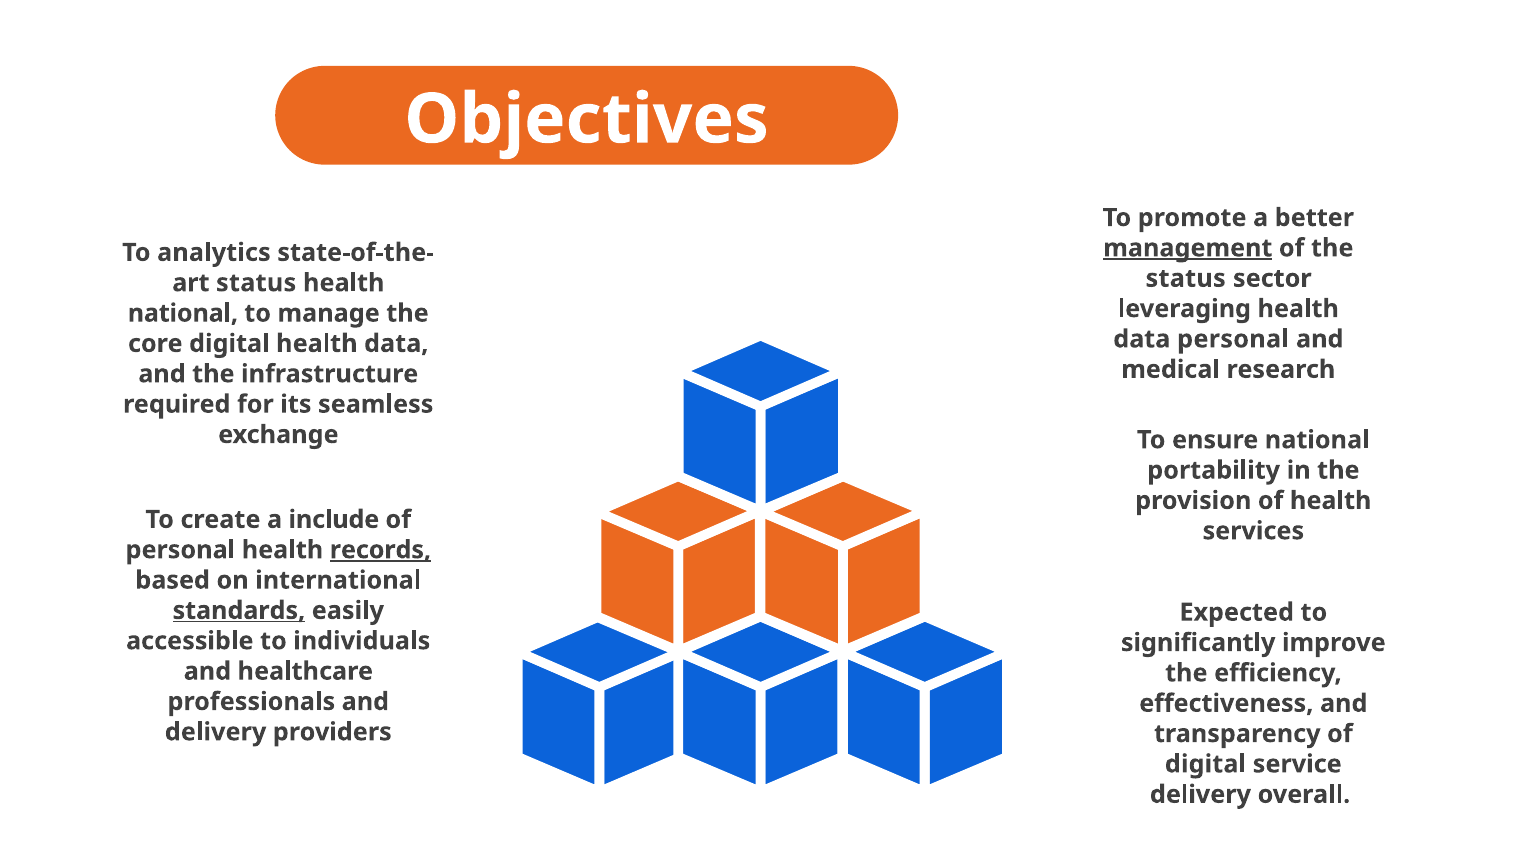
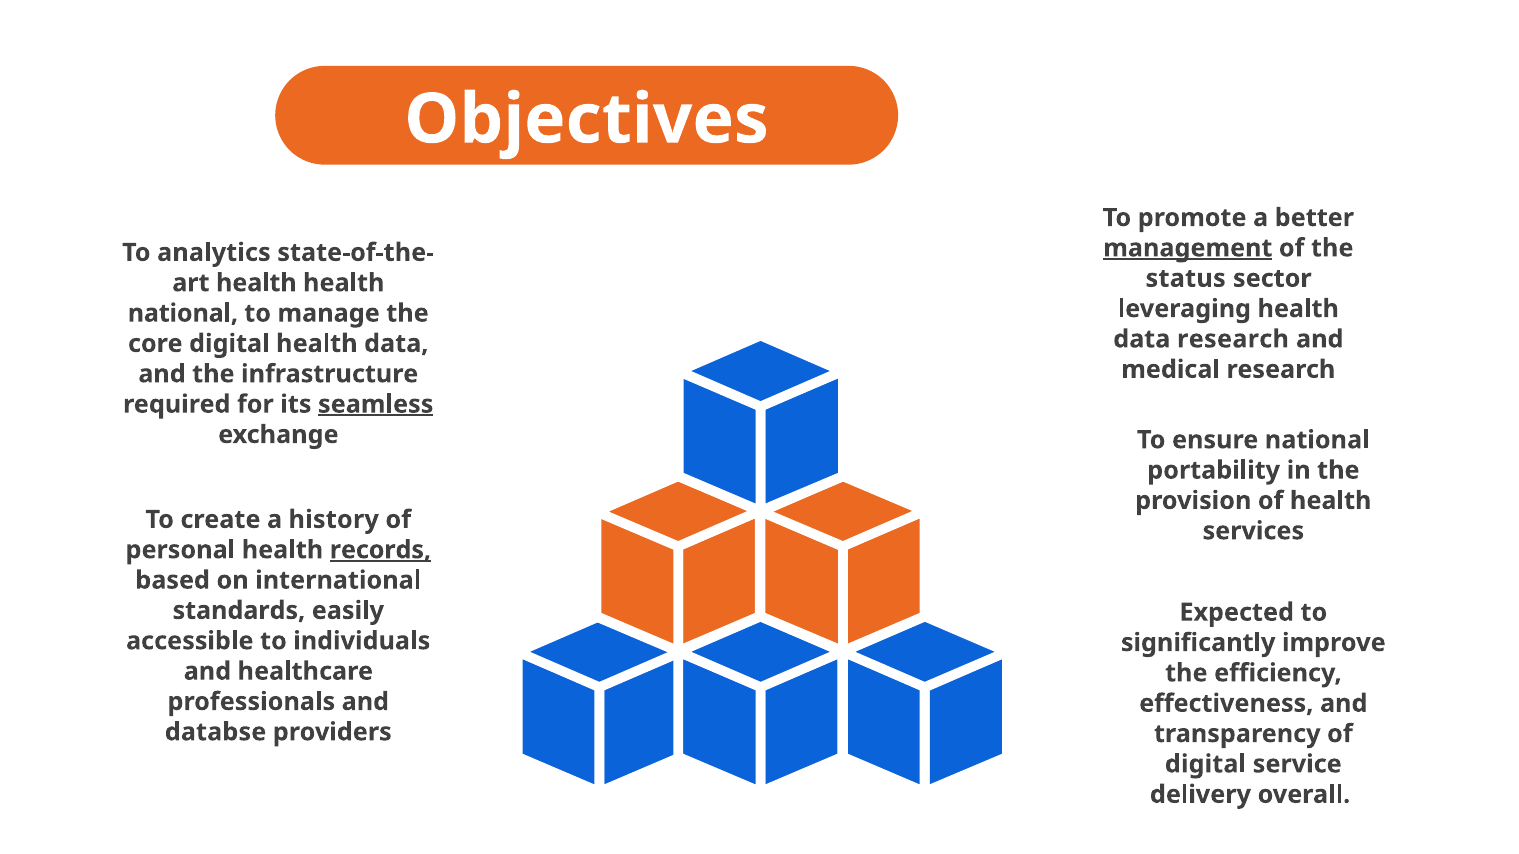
status at (256, 283): status -> health
data personal: personal -> research
seamless underline: none -> present
include: include -> history
standards underline: present -> none
delivery at (216, 732): delivery -> databse
